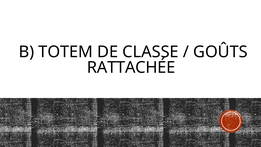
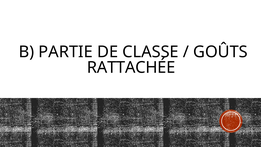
TOTEM: TOTEM -> PARTIE
